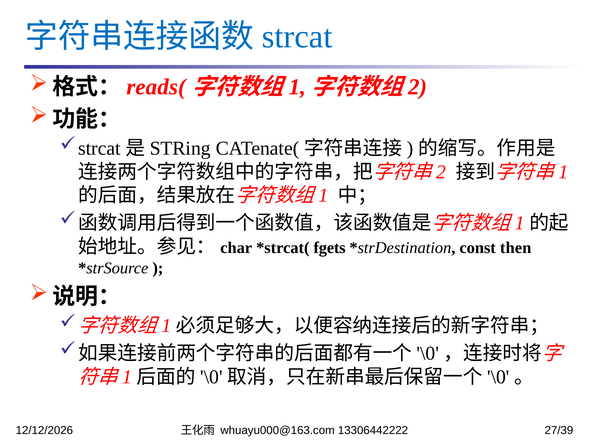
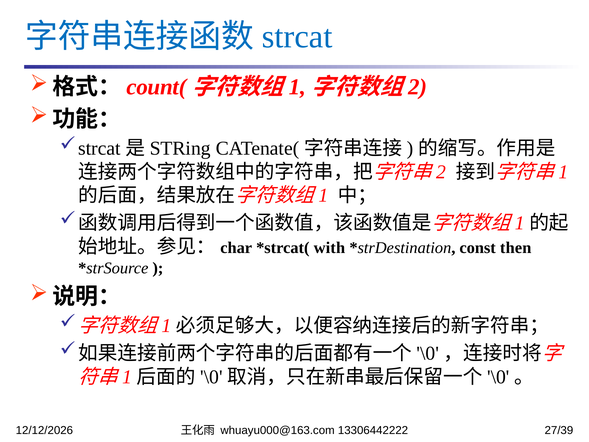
reads(: reads( -> count(
fgets: fgets -> with
